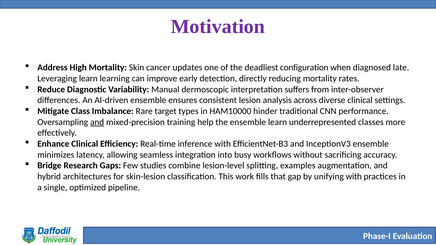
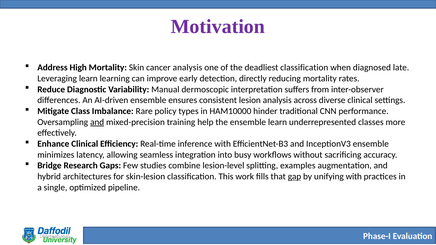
cancer updates: updates -> analysis
deadliest configuration: configuration -> classification
target: target -> policy
gap underline: none -> present
